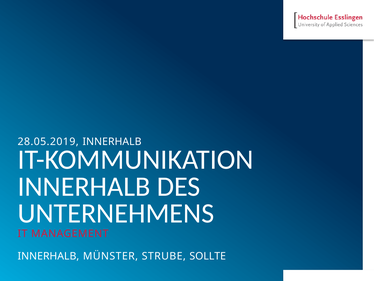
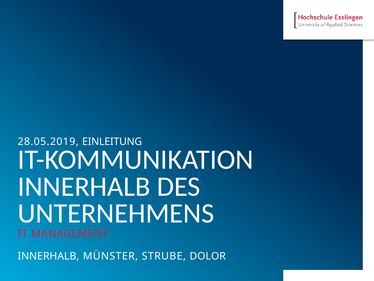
28.05.2019 INNERHALB: INNERHALB -> EINLEITUNG
SOLLTE: SOLLTE -> DOLOR
